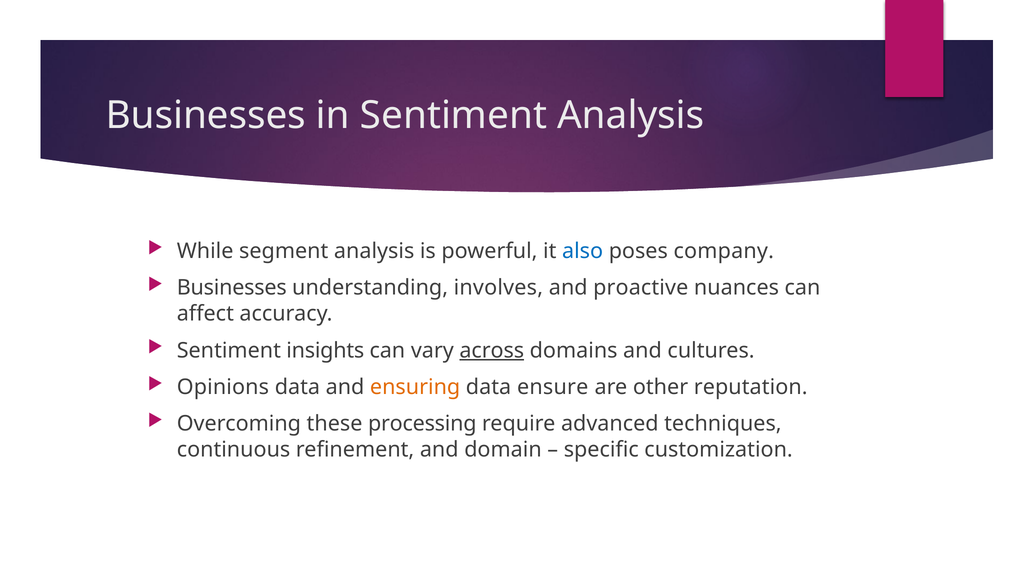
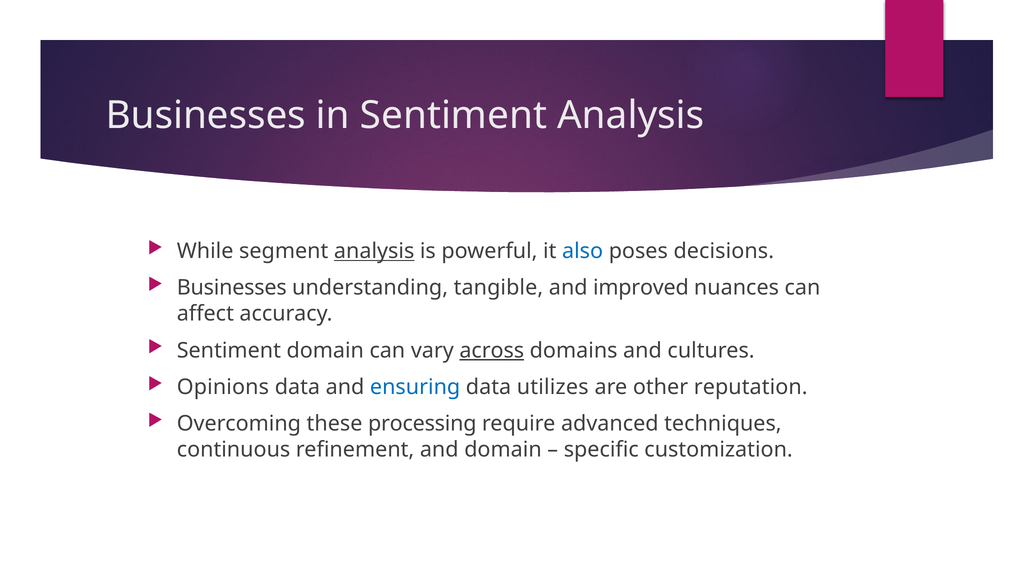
analysis at (374, 251) underline: none -> present
company: company -> decisions
involves: involves -> tangible
proactive: proactive -> improved
Sentiment insights: insights -> domain
ensuring colour: orange -> blue
ensure: ensure -> utilizes
